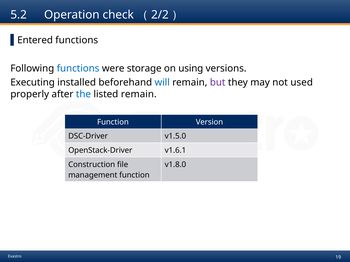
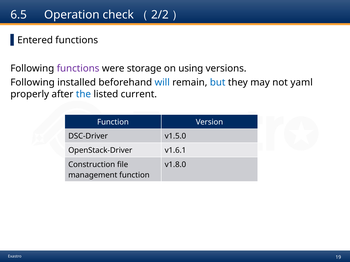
5.2: 5.2 -> 6.5
functions at (78, 69) colour: blue -> purple
Executing at (33, 83): Executing -> Following
but colour: purple -> blue
used: used -> yaml
listed remain: remain -> current
